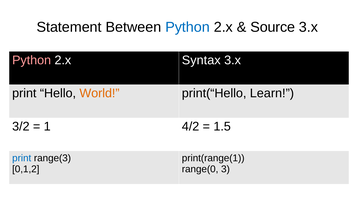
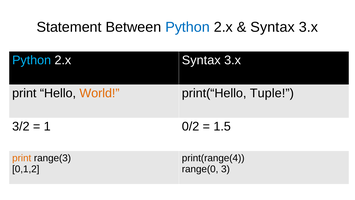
Source at (273, 27): Source -> Syntax
Python at (32, 60) colour: pink -> light blue
Learn: Learn -> Tuple
4/2: 4/2 -> 0/2
print at (22, 158) colour: blue -> orange
print(range(1: print(range(1 -> print(range(4
